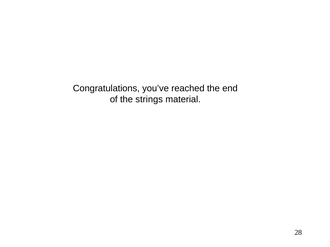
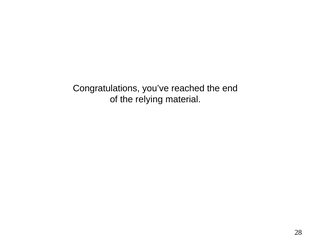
strings: strings -> relying
